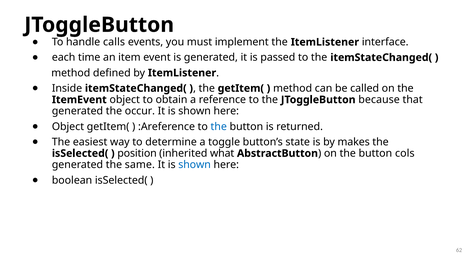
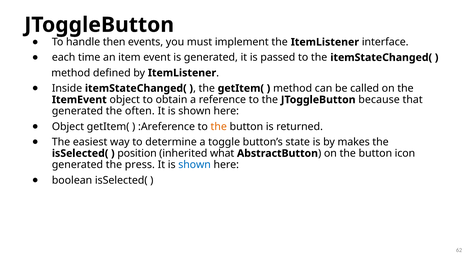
calls: calls -> then
occur: occur -> often
the at (219, 126) colour: blue -> orange
cols: cols -> icon
same: same -> press
